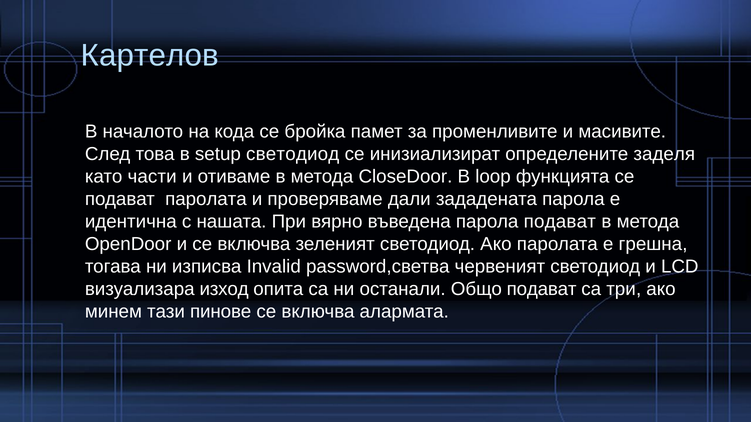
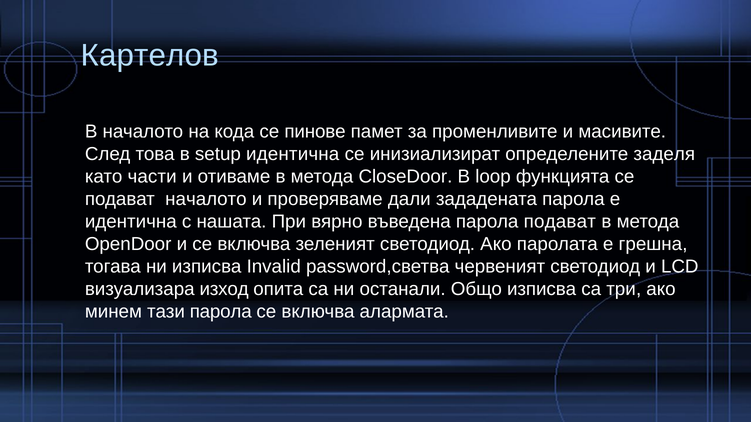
бройка: бройка -> пинове
setup светодиод: светодиод -> идентична
подават паролата: паролата -> началото
Общо подават: подават -> изписва
тази пинове: пинове -> парола
